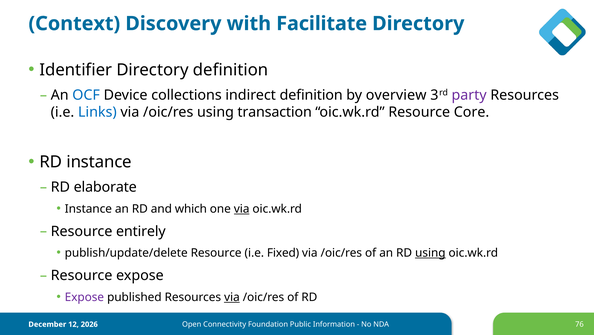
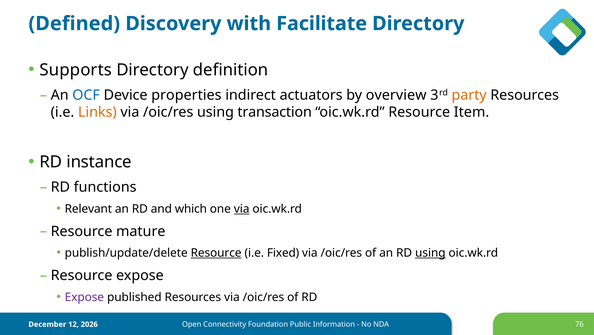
Context: Context -> Defined
Identifier: Identifier -> Supports
collections: collections -> properties
indirect definition: definition -> actuators
party colour: purple -> orange
Links colour: blue -> orange
Core: Core -> Item
elaborate: elaborate -> functions
Instance at (88, 209): Instance -> Relevant
entirely: entirely -> mature
Resource at (216, 253) underline: none -> present
via at (232, 297) underline: present -> none
